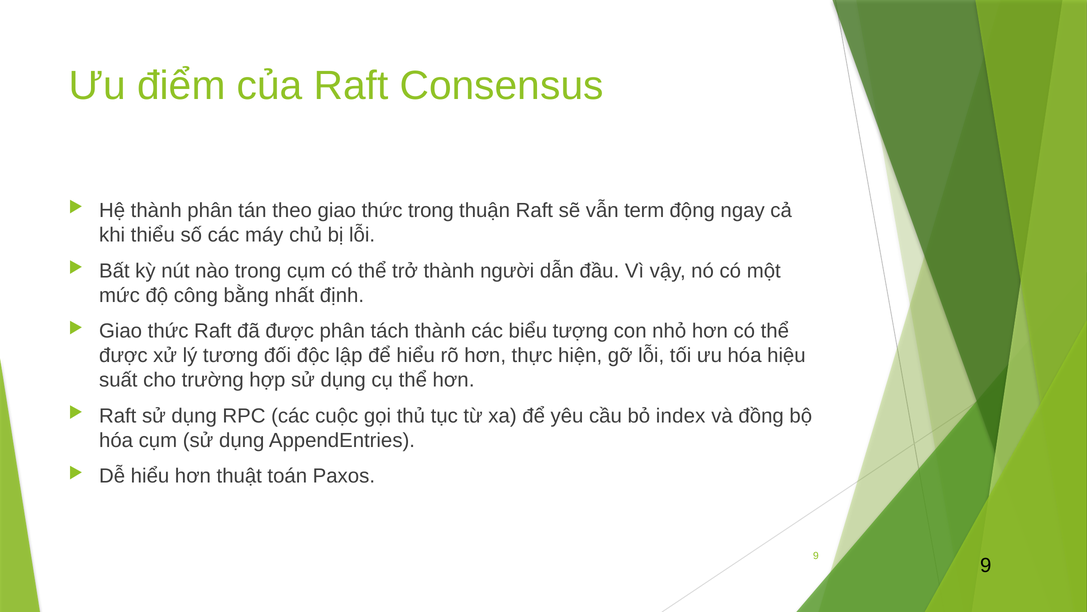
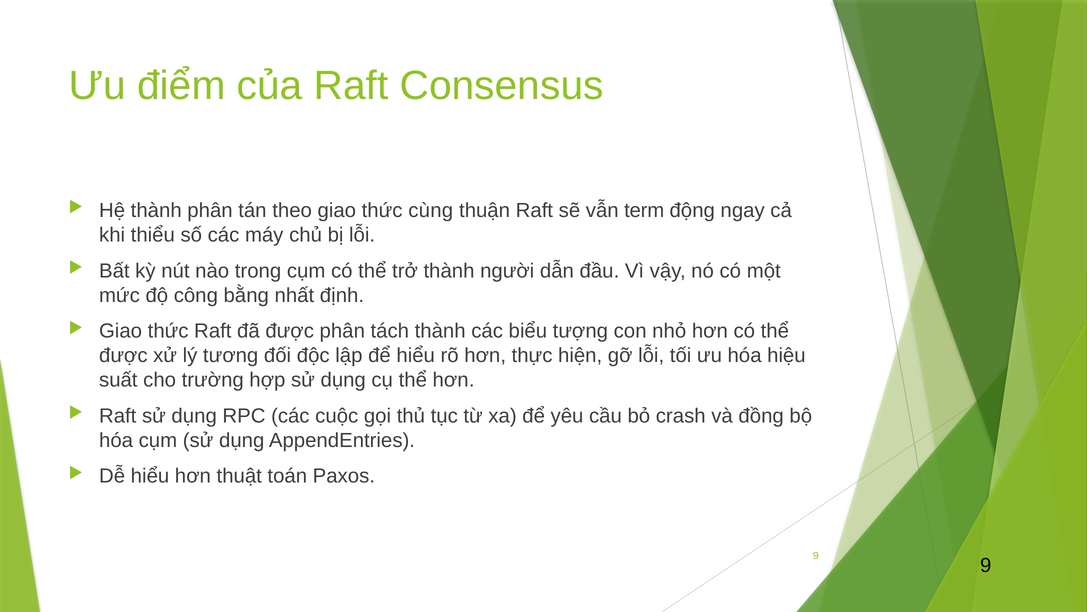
thức trong: trong -> cùng
index: index -> crash
